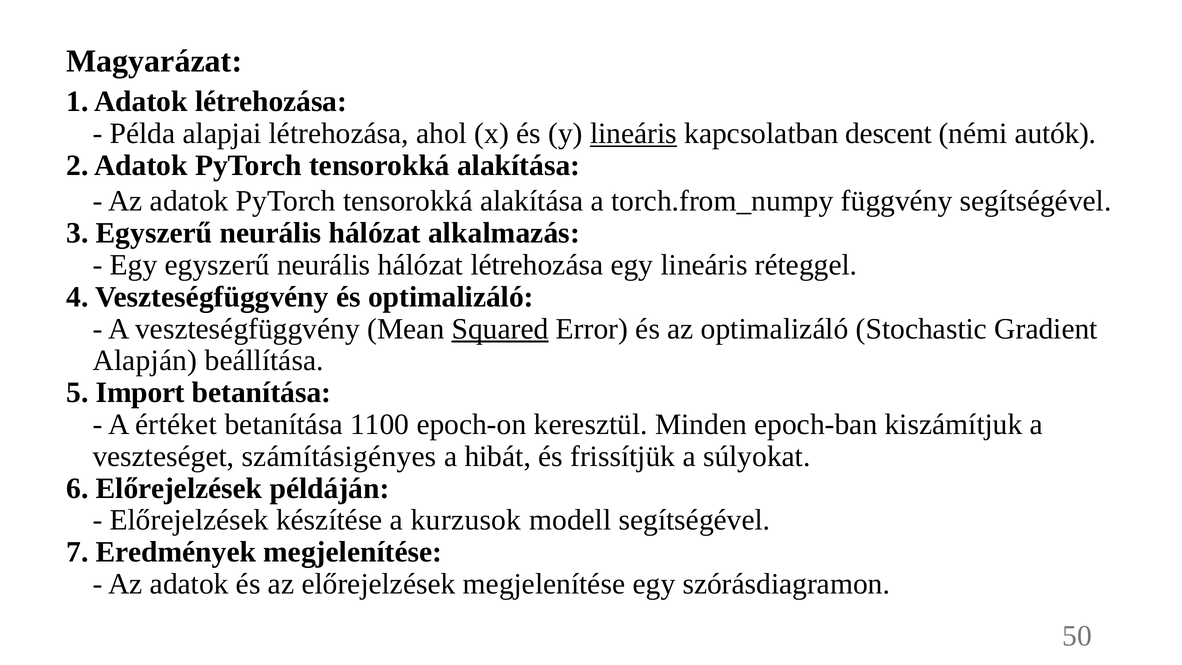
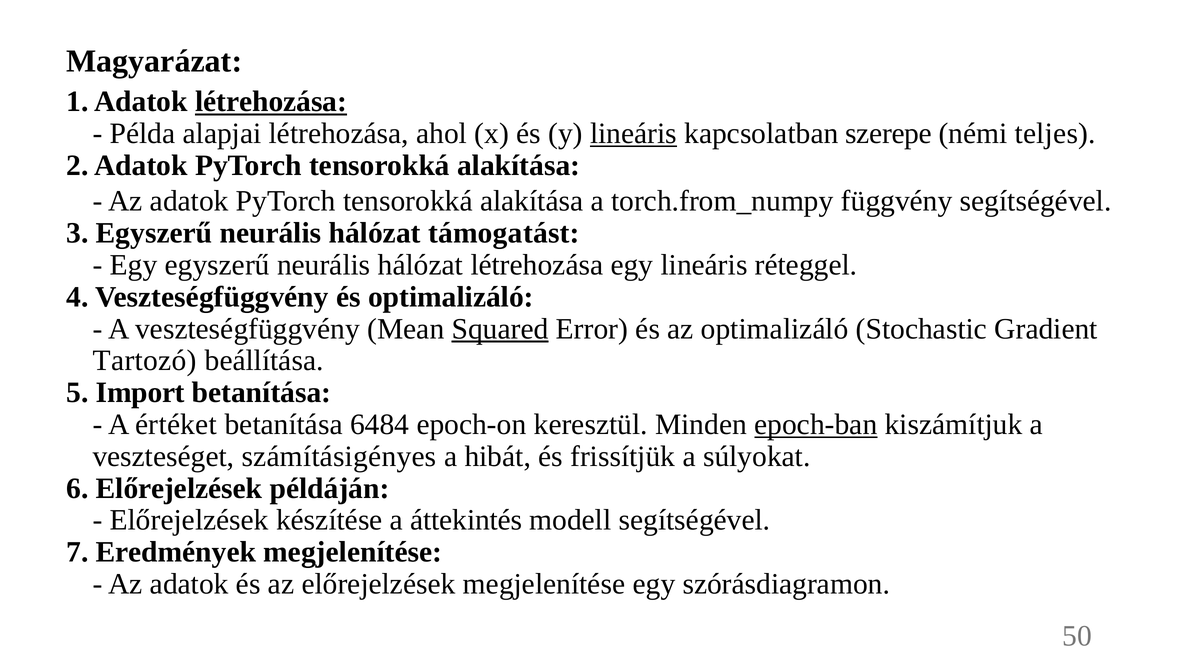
létrehozása at (271, 102) underline: none -> present
descent: descent -> szerepe
autók: autók -> teljes
alkalmazás: alkalmazás -> támogatást
Alapján: Alapján -> Tartozó
1100: 1100 -> 6484
epoch-ban underline: none -> present
kurzusok: kurzusok -> áttekintés
